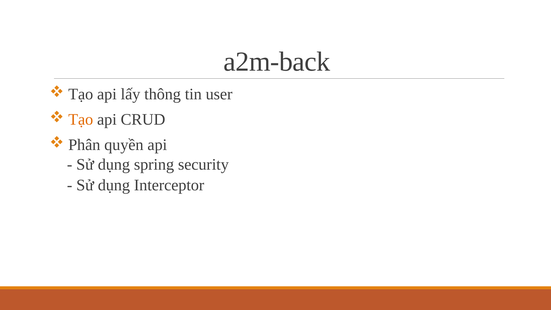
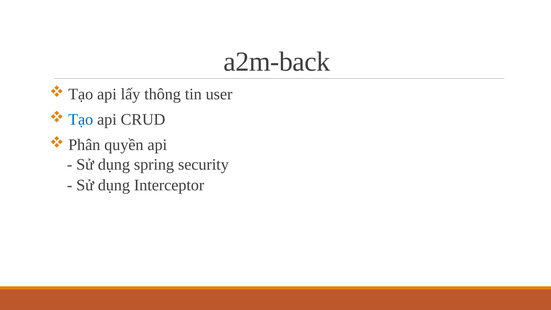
Tạo at (81, 119) colour: orange -> blue
